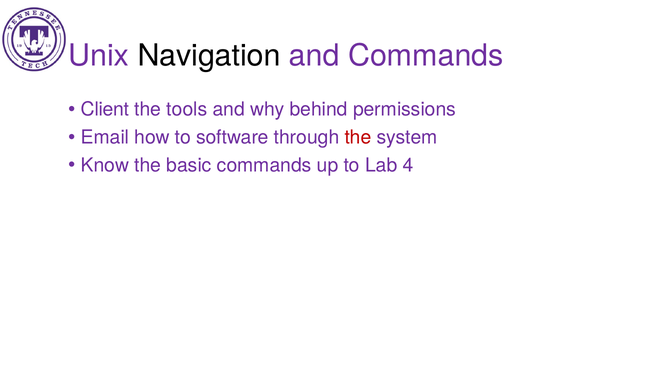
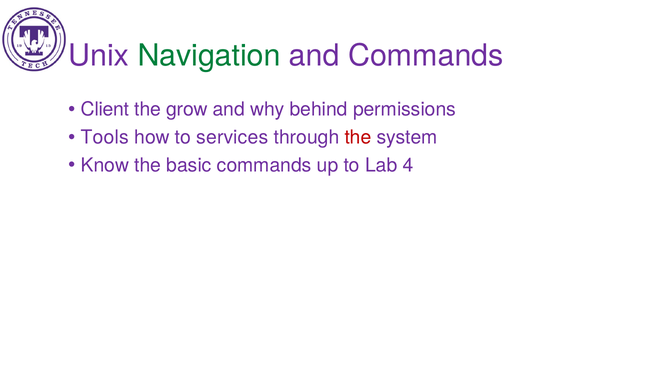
Navigation colour: black -> green
tools: tools -> grow
Email: Email -> Tools
software: software -> services
